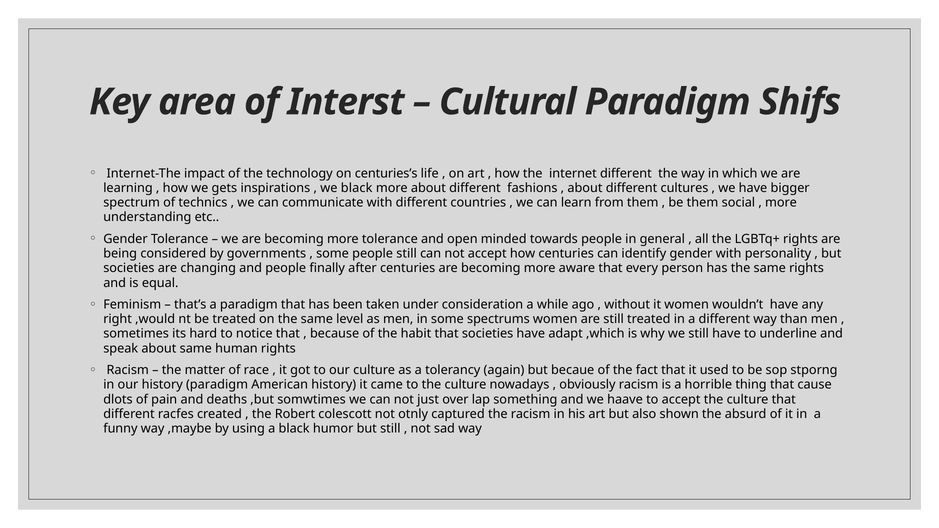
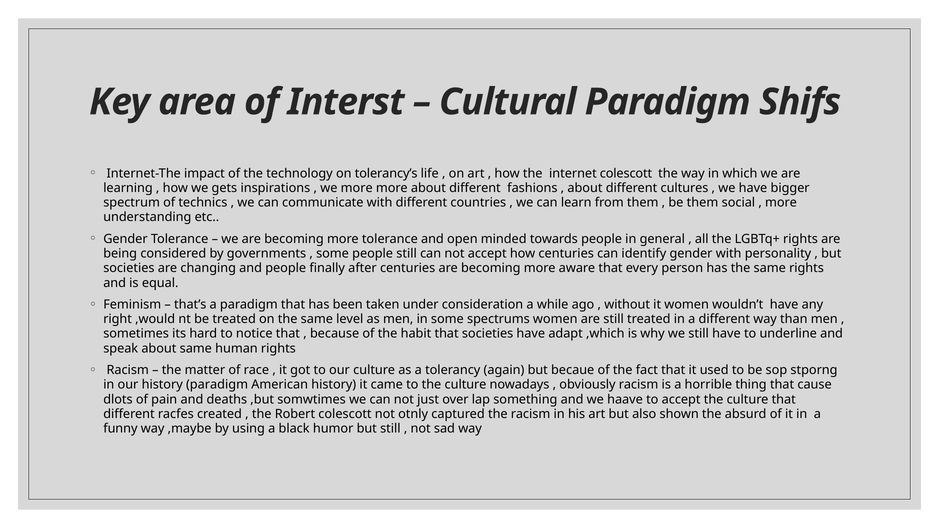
centuries’s: centuries’s -> tolerancy’s
internet different: different -> colescott
we black: black -> more
